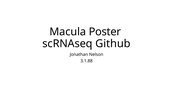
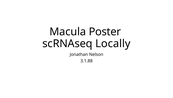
Github: Github -> Locally
